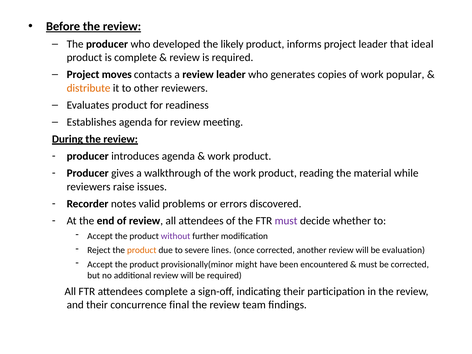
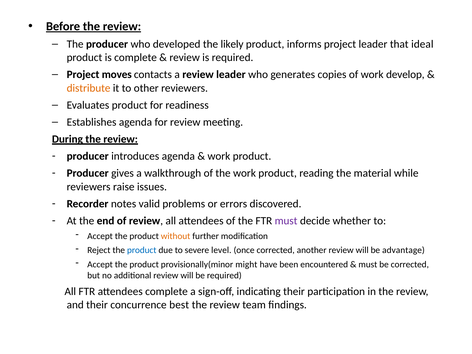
popular: popular -> develop
without colour: purple -> orange
product at (142, 250) colour: orange -> blue
lines: lines -> level
evaluation: evaluation -> advantage
final: final -> best
